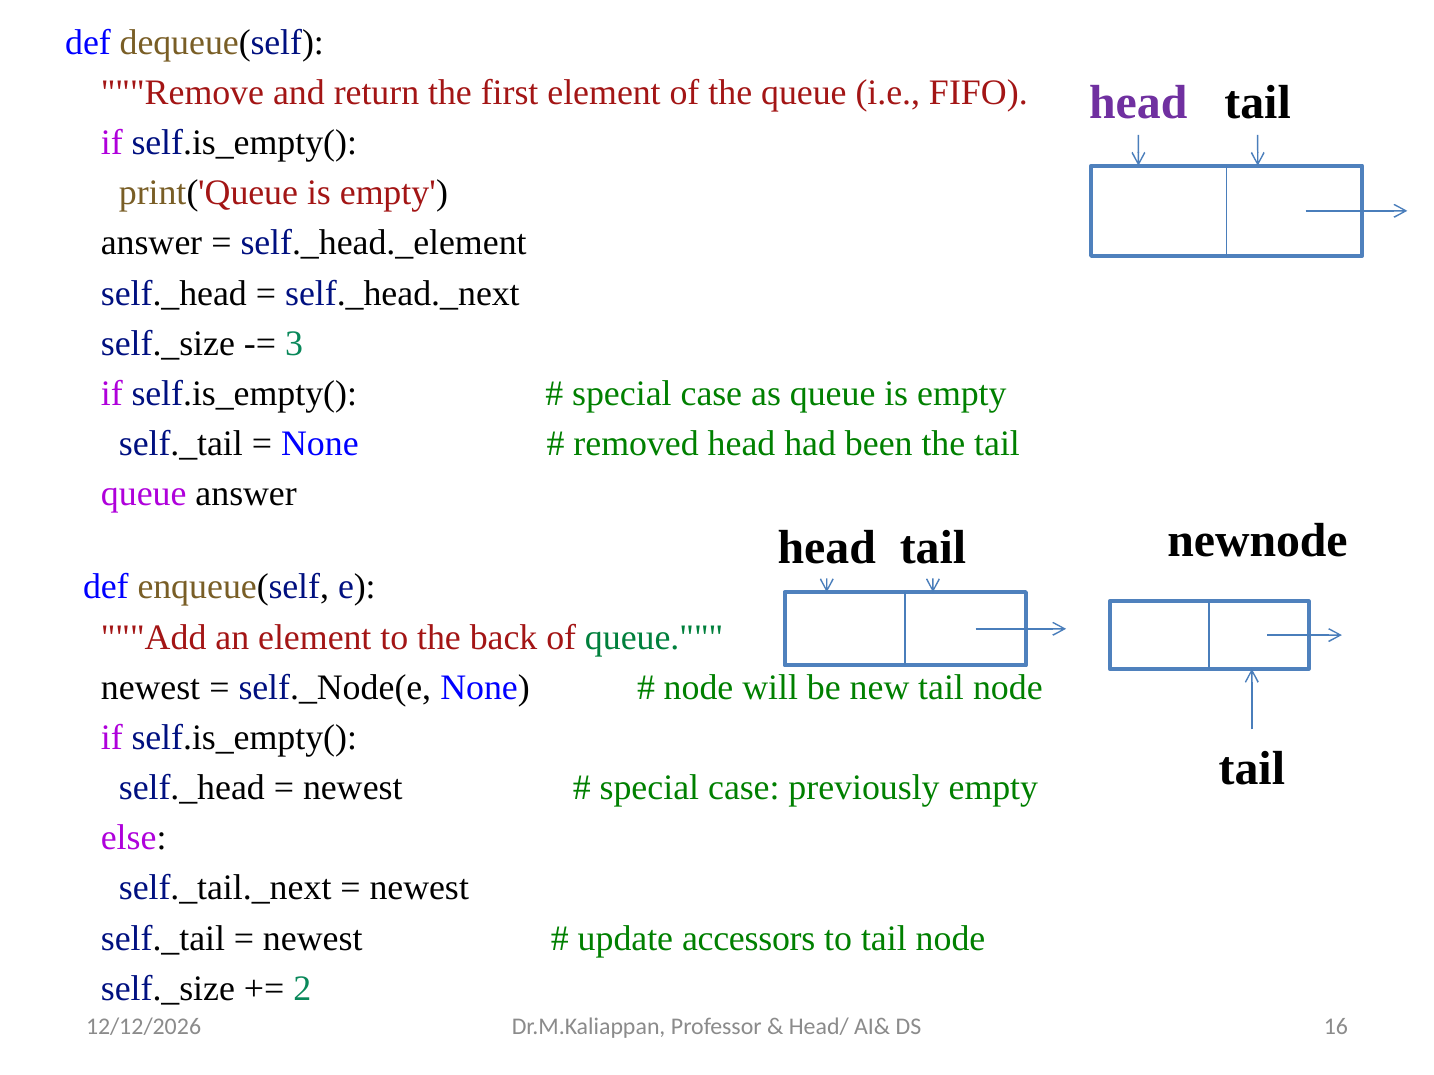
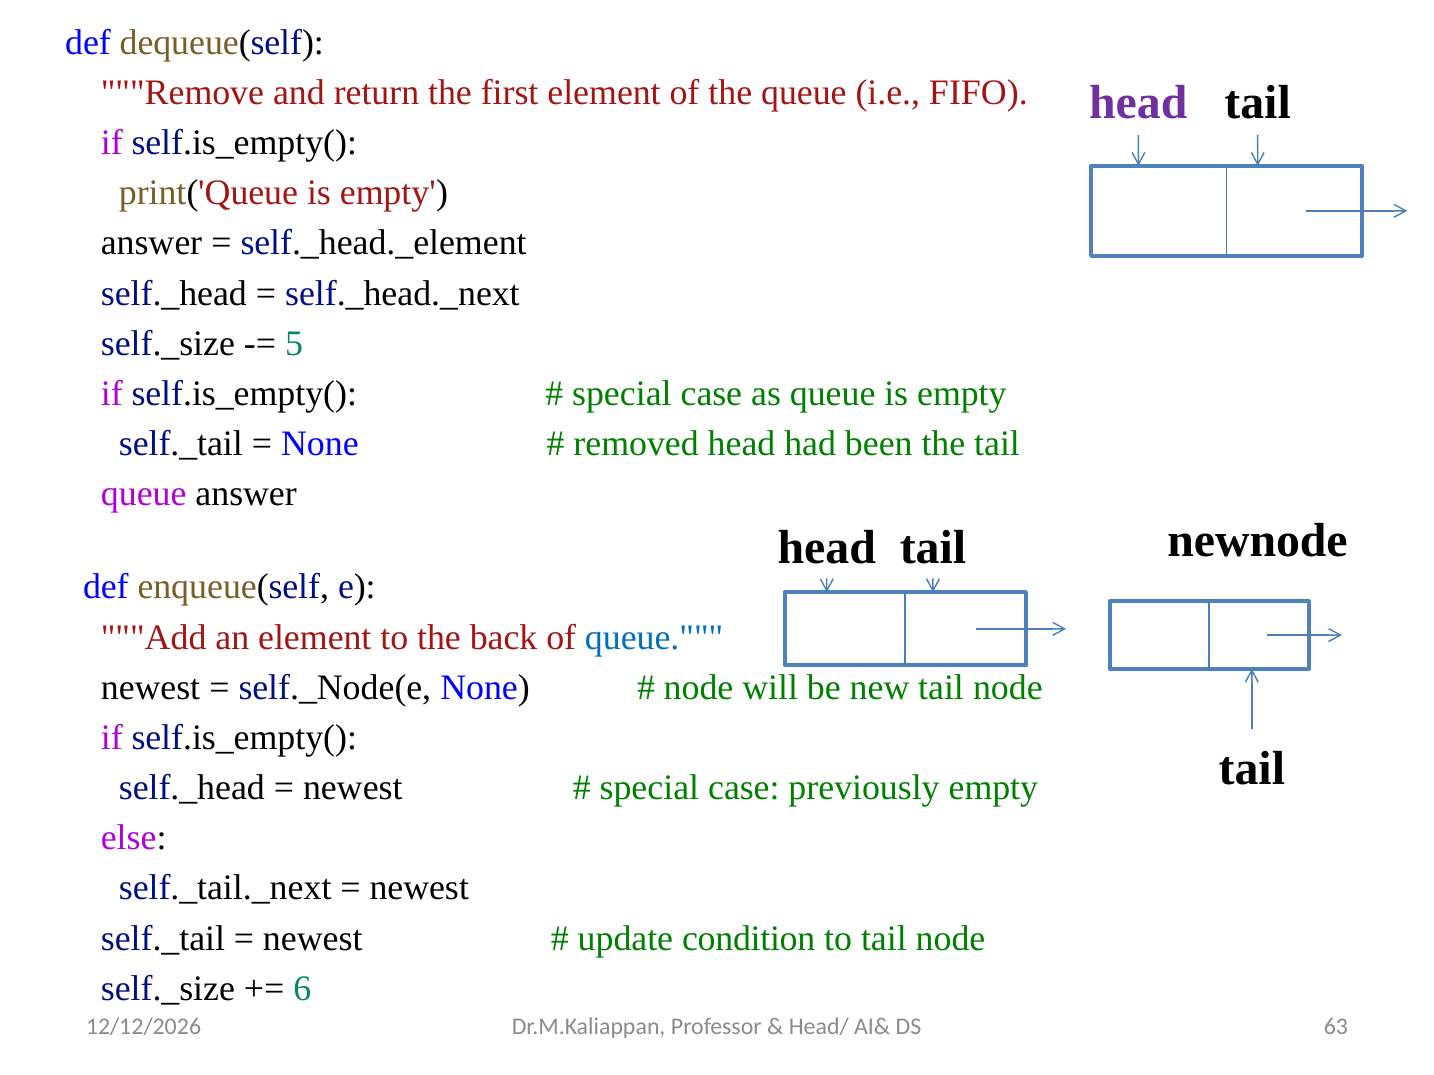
3: 3 -> 5
queue at (654, 638) colour: green -> blue
accessors: accessors -> condition
2: 2 -> 6
16: 16 -> 63
